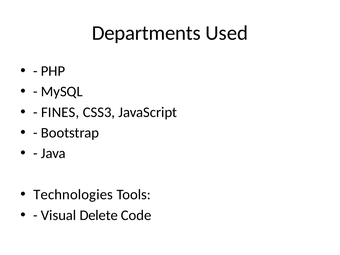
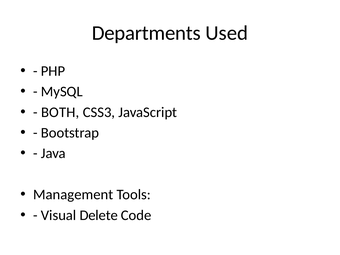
FINES: FINES -> BOTH
Technologies: Technologies -> Management
